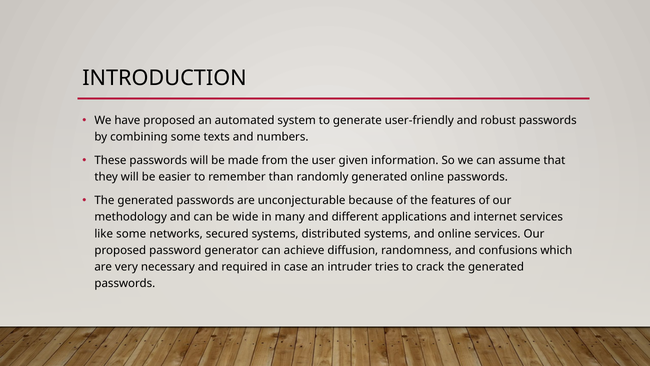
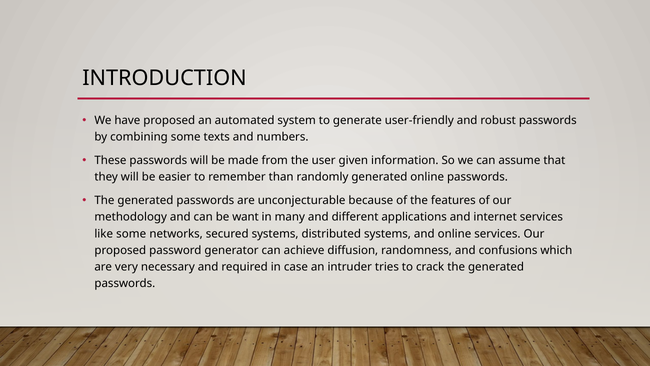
wide: wide -> want
